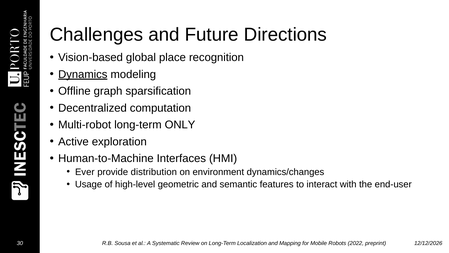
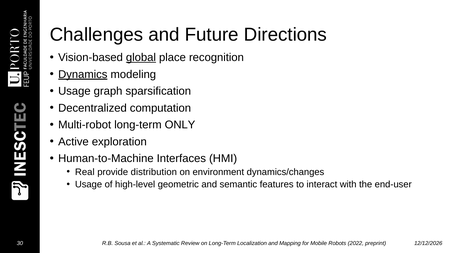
global underline: none -> present
Offline at (74, 91): Offline -> Usage
Ever: Ever -> Real
